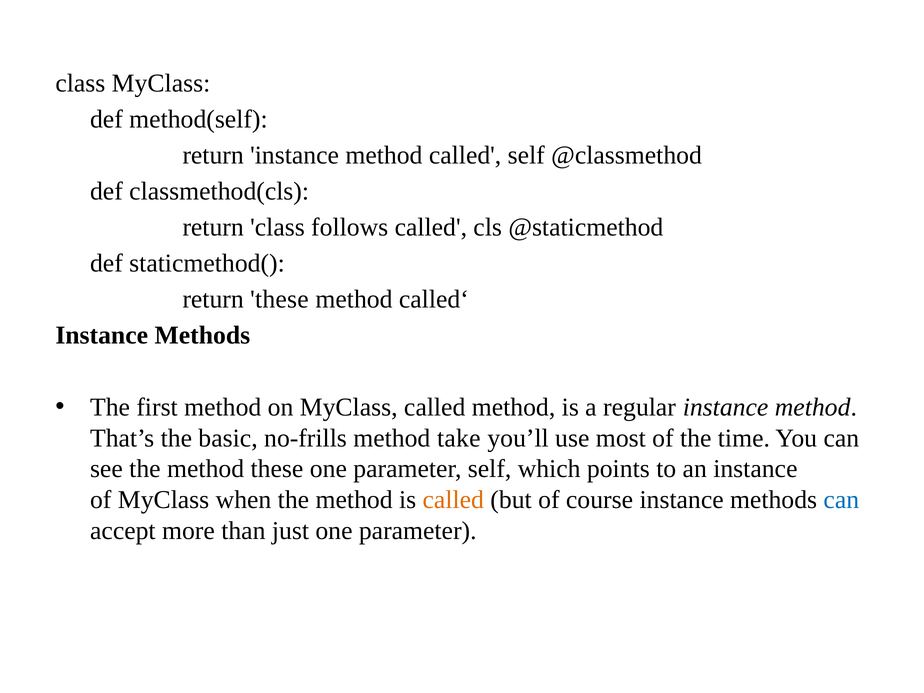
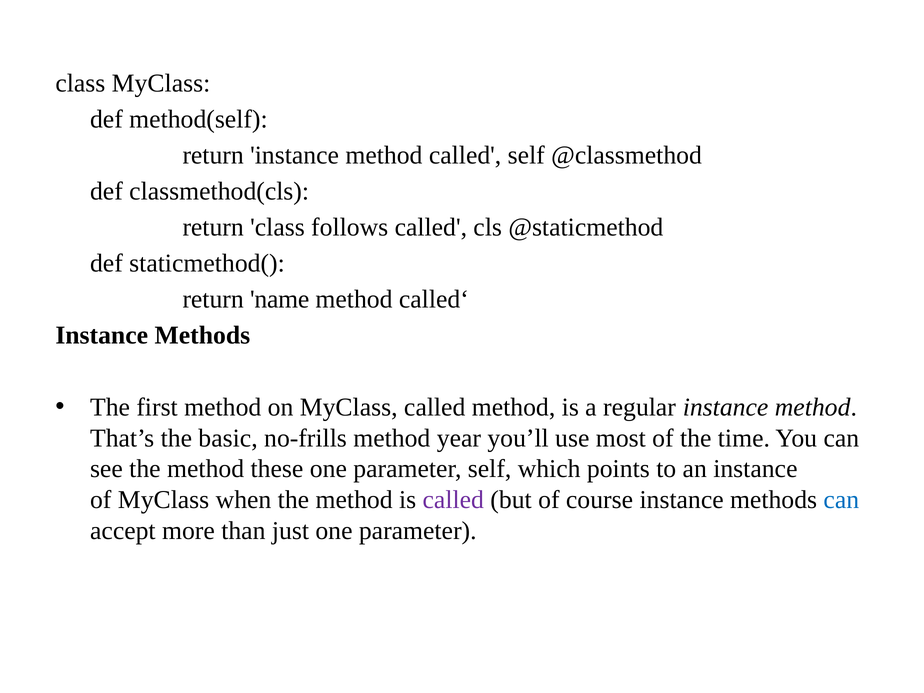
return these: these -> name
take: take -> year
called at (453, 500) colour: orange -> purple
